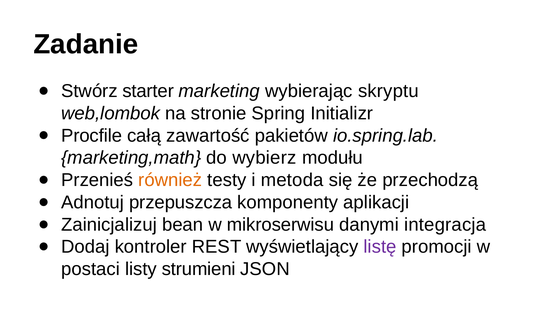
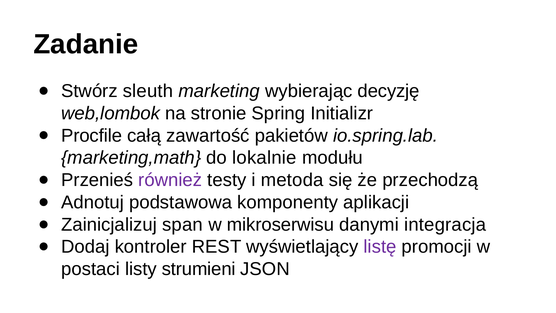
starter: starter -> sleuth
skryptu: skryptu -> decyzję
wybierz: wybierz -> lokalnie
również colour: orange -> purple
przepuszcza: przepuszcza -> podstawowa
bean: bean -> span
